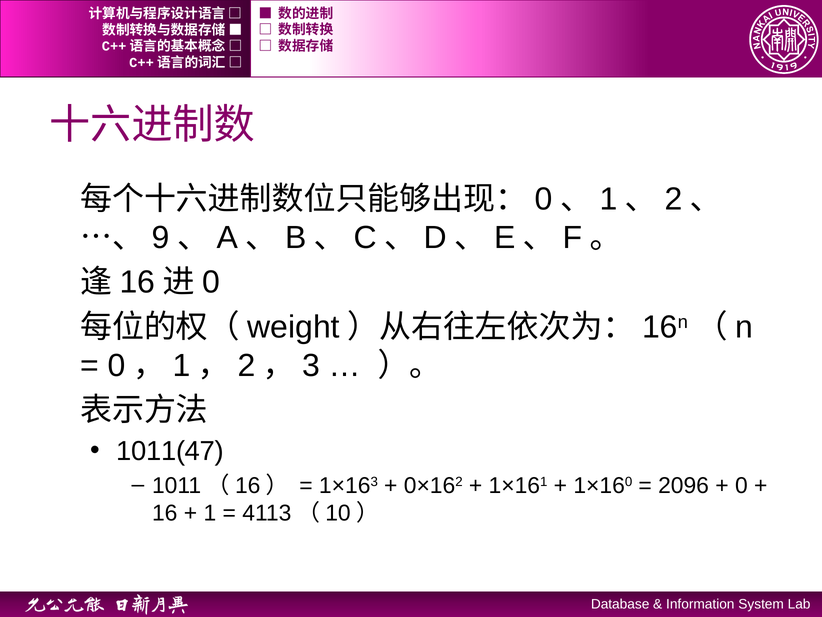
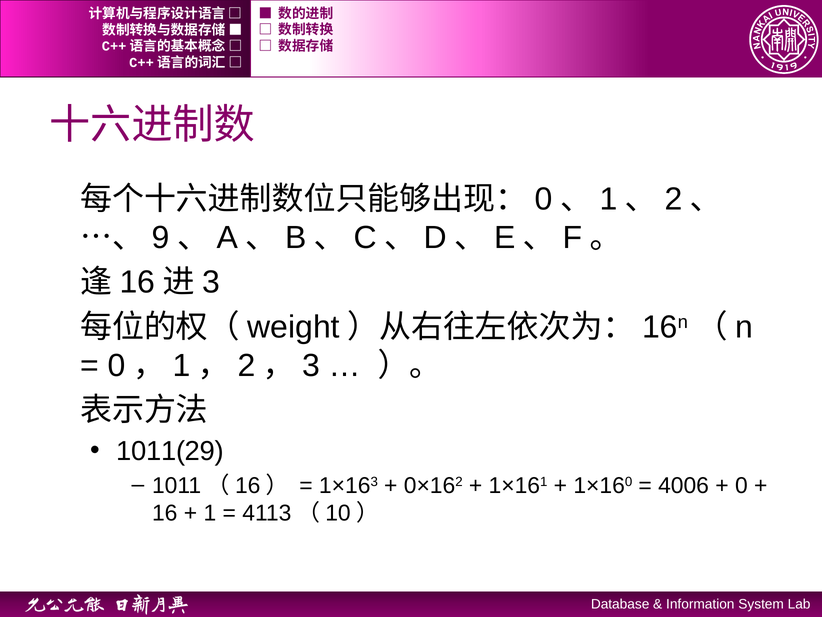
0 at (211, 282): 0 -> 3
1011(47: 1011(47 -> 1011(29
2096: 2096 -> 4006
